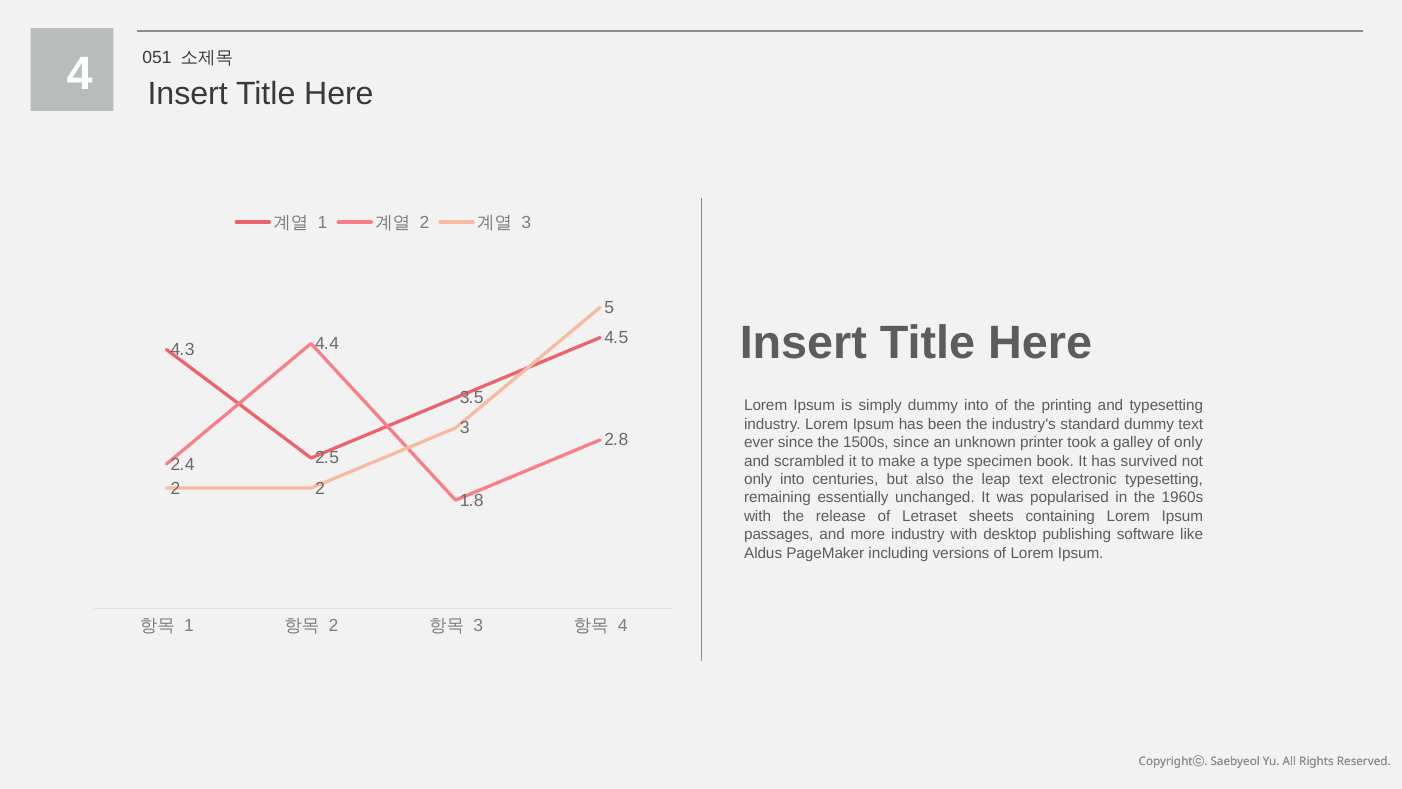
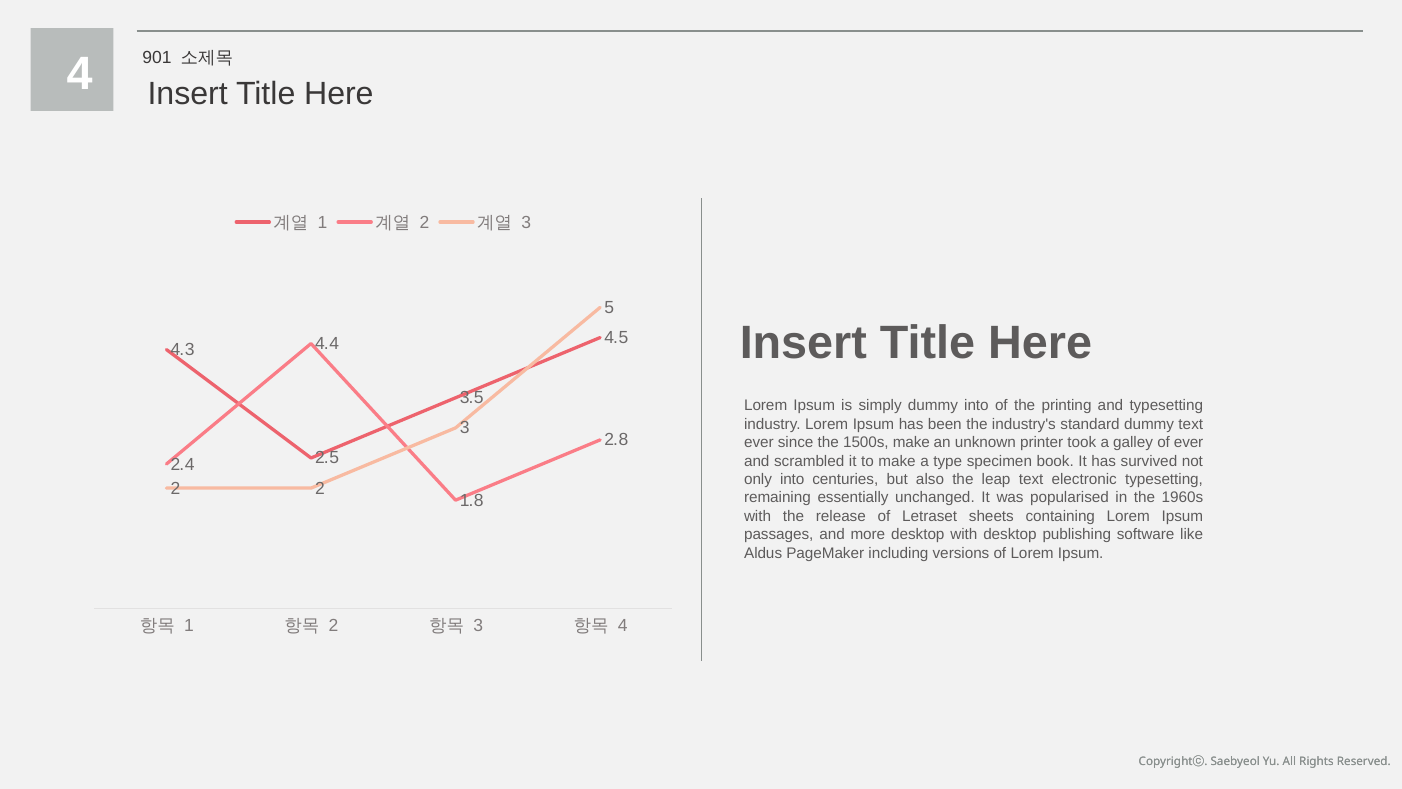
051: 051 -> 901
1500s since: since -> make
of only: only -> ever
more industry: industry -> desktop
